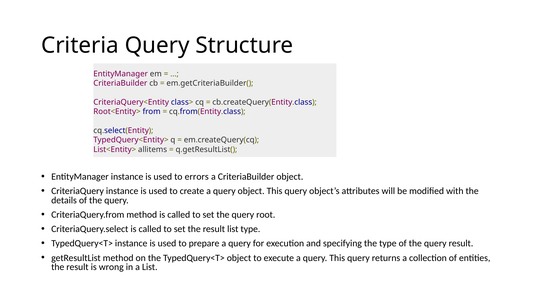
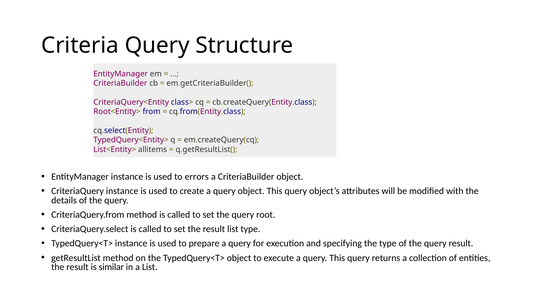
wrong: wrong -> similar
